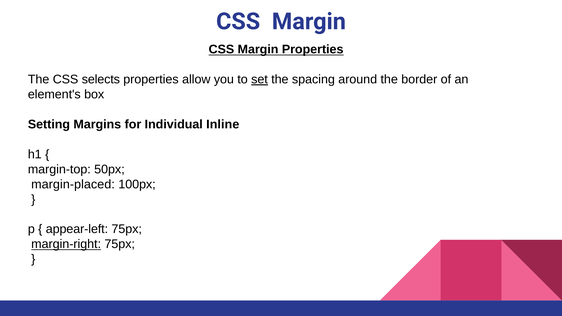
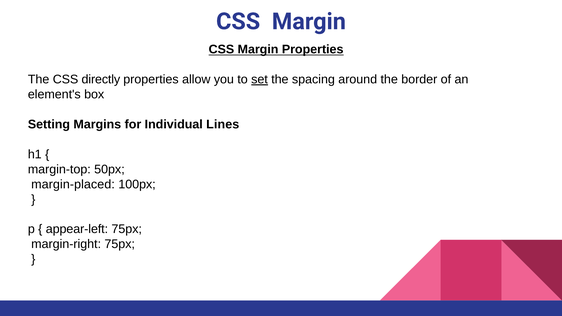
selects: selects -> directly
Inline: Inline -> Lines
margin-right underline: present -> none
